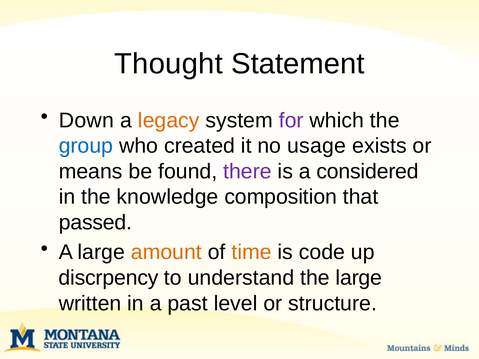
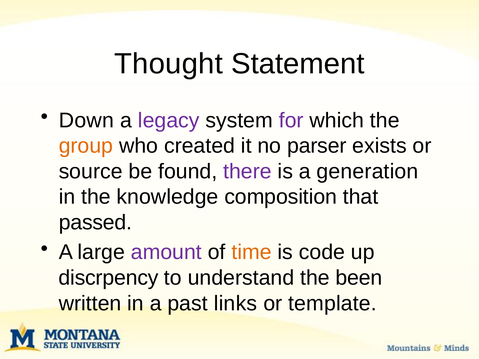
legacy colour: orange -> purple
group colour: blue -> orange
usage: usage -> parser
means: means -> source
considered: considered -> generation
amount colour: orange -> purple
the large: large -> been
level: level -> links
structure: structure -> template
